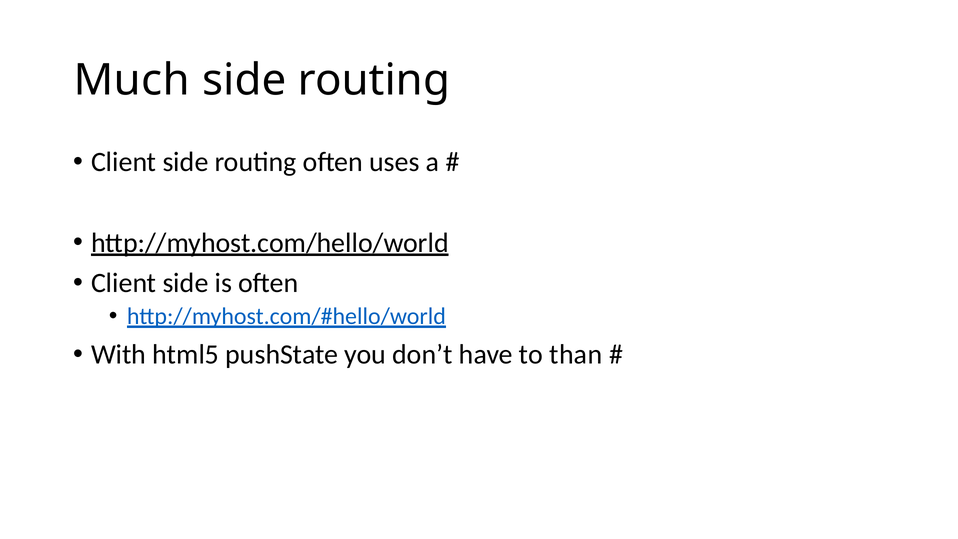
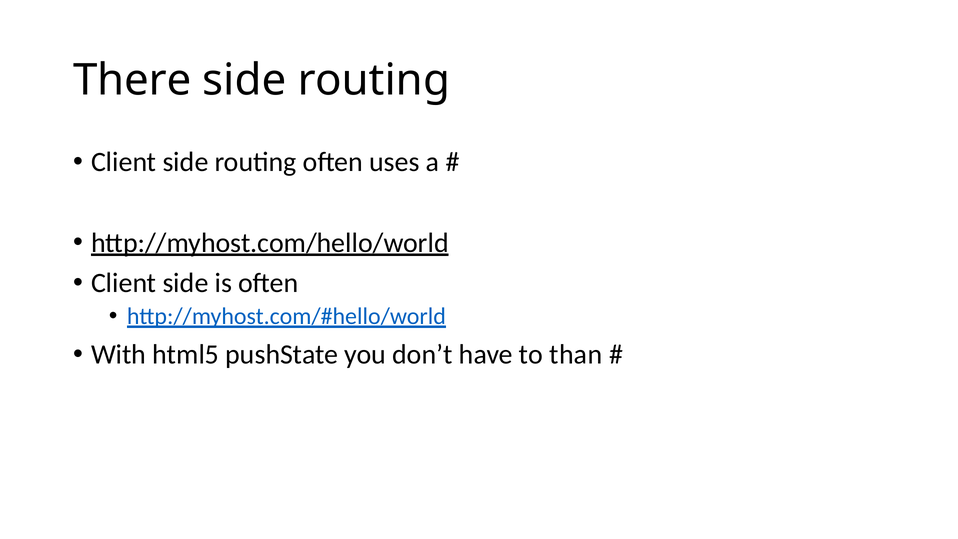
Much: Much -> There
